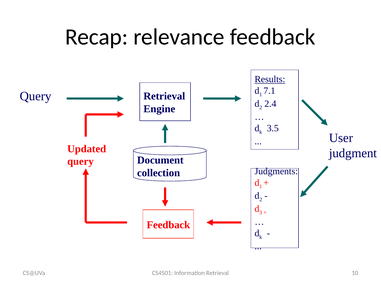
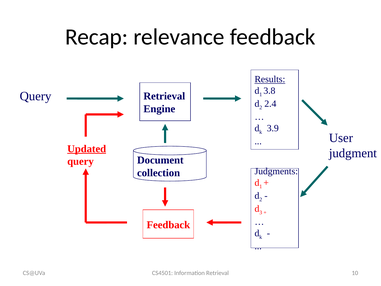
7.1: 7.1 -> 3.8
3.5: 3.5 -> 3.9
Updated underline: none -> present
